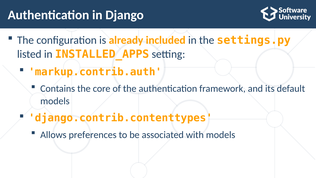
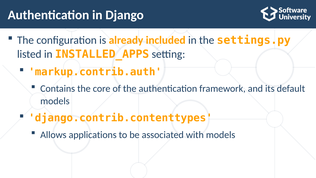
preferences: preferences -> applications
